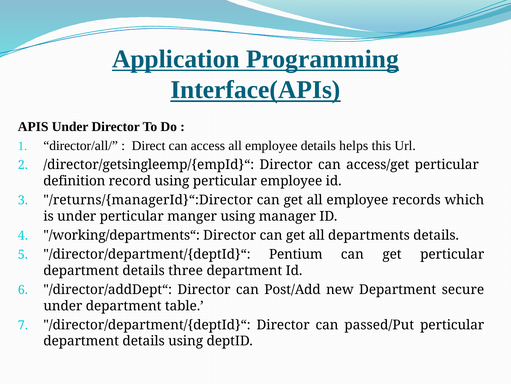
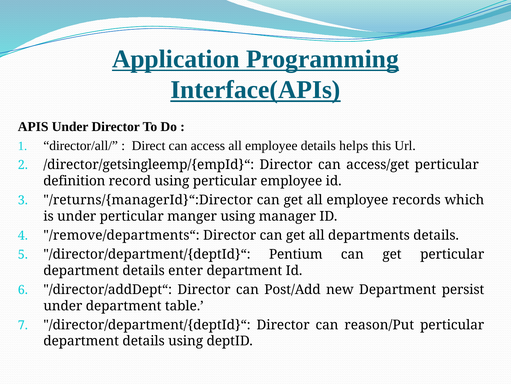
/working/departments“: /working/departments“ -> /remove/departments“
three: three -> enter
secure: secure -> persist
passed/Put: passed/Put -> reason/Put
